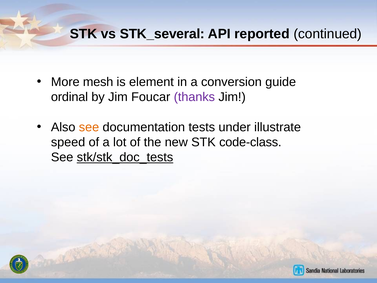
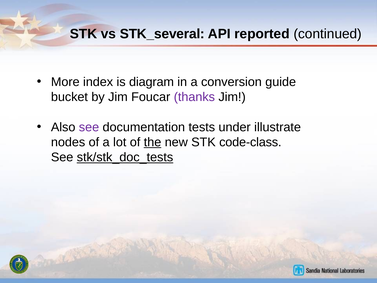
mesh: mesh -> index
element: element -> diagram
ordinal: ordinal -> bucket
see at (89, 127) colour: orange -> purple
speed: speed -> nodes
the underline: none -> present
